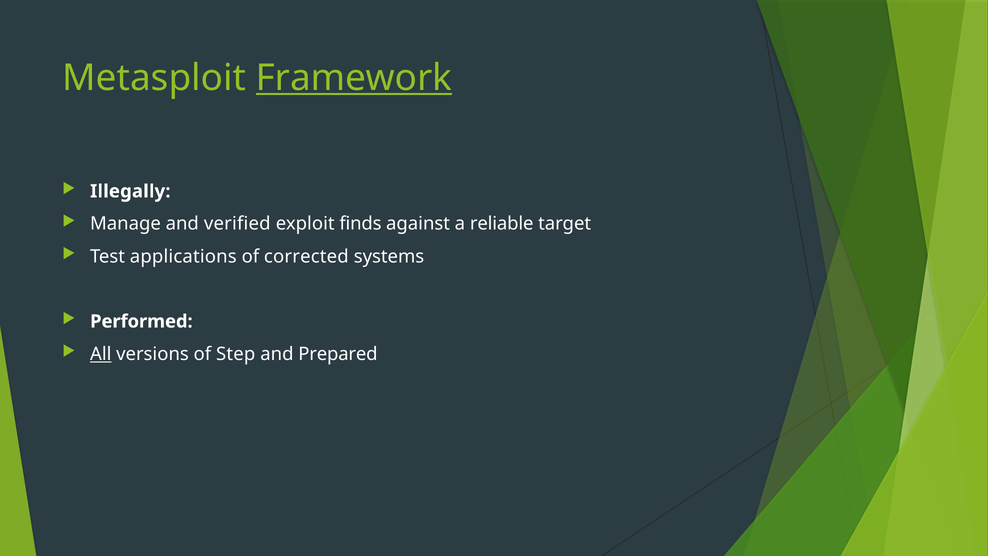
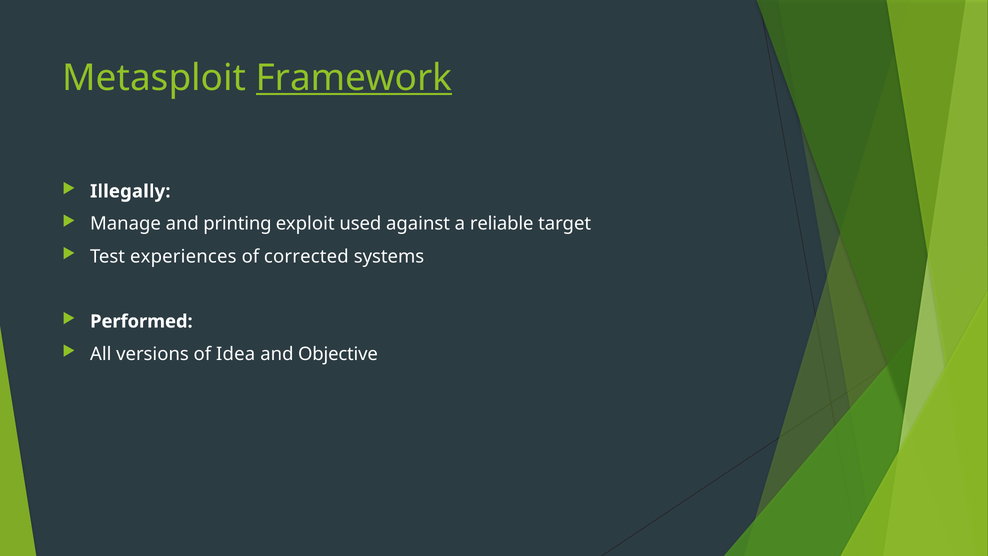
verified: verified -> printing
finds: finds -> used
applications: applications -> experiences
All underline: present -> none
Step: Step -> Idea
Prepared: Prepared -> Objective
